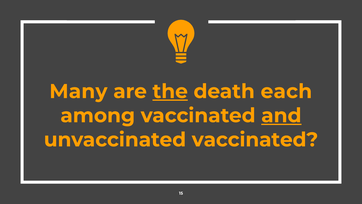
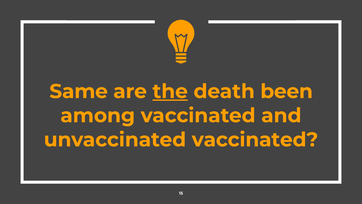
Many: Many -> Same
each: each -> been
and underline: present -> none
